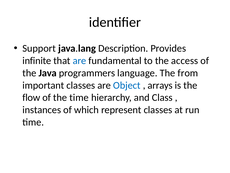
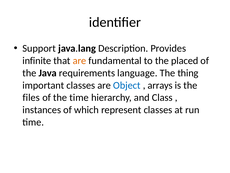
are at (79, 61) colour: blue -> orange
access: access -> placed
programmers: programmers -> requirements
from: from -> thing
flow: flow -> files
